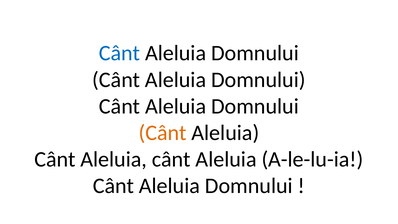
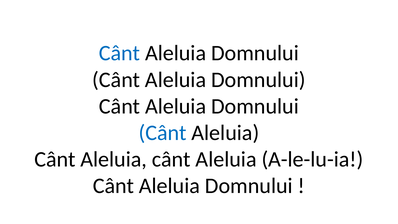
Cânt at (163, 133) colour: orange -> blue
